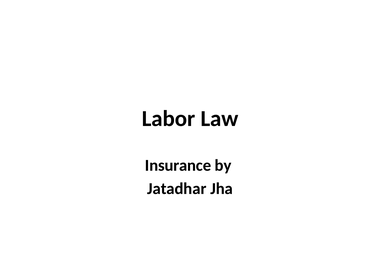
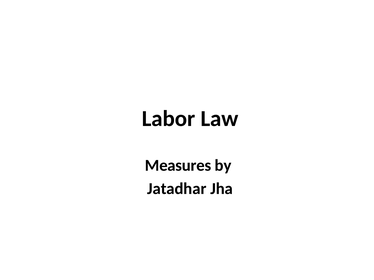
Insurance: Insurance -> Measures
